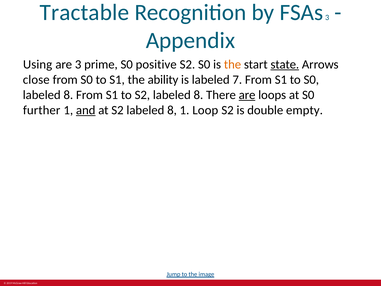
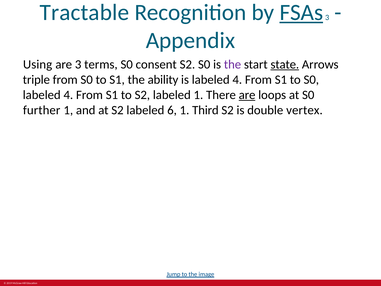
FSAs underline: none -> present
prime: prime -> terms
positive: positive -> consent
the at (233, 64) colour: orange -> purple
close: close -> triple
is labeled 7: 7 -> 4
8 at (68, 95): 8 -> 4
to S2 labeled 8: 8 -> 1
and underline: present -> none
at S2 labeled 8: 8 -> 6
Loop: Loop -> Third
empty: empty -> vertex
